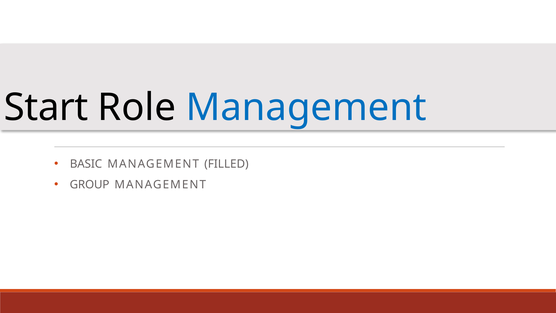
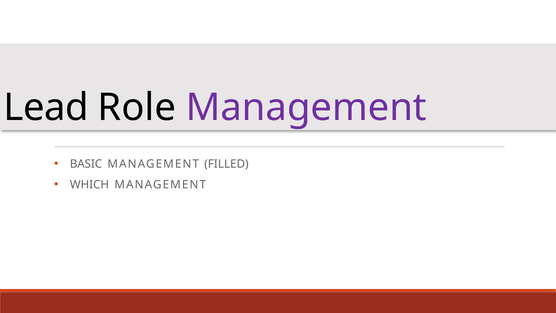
Start: Start -> Lead
Management at (306, 107) colour: blue -> purple
GROUP: GROUP -> WHICH
